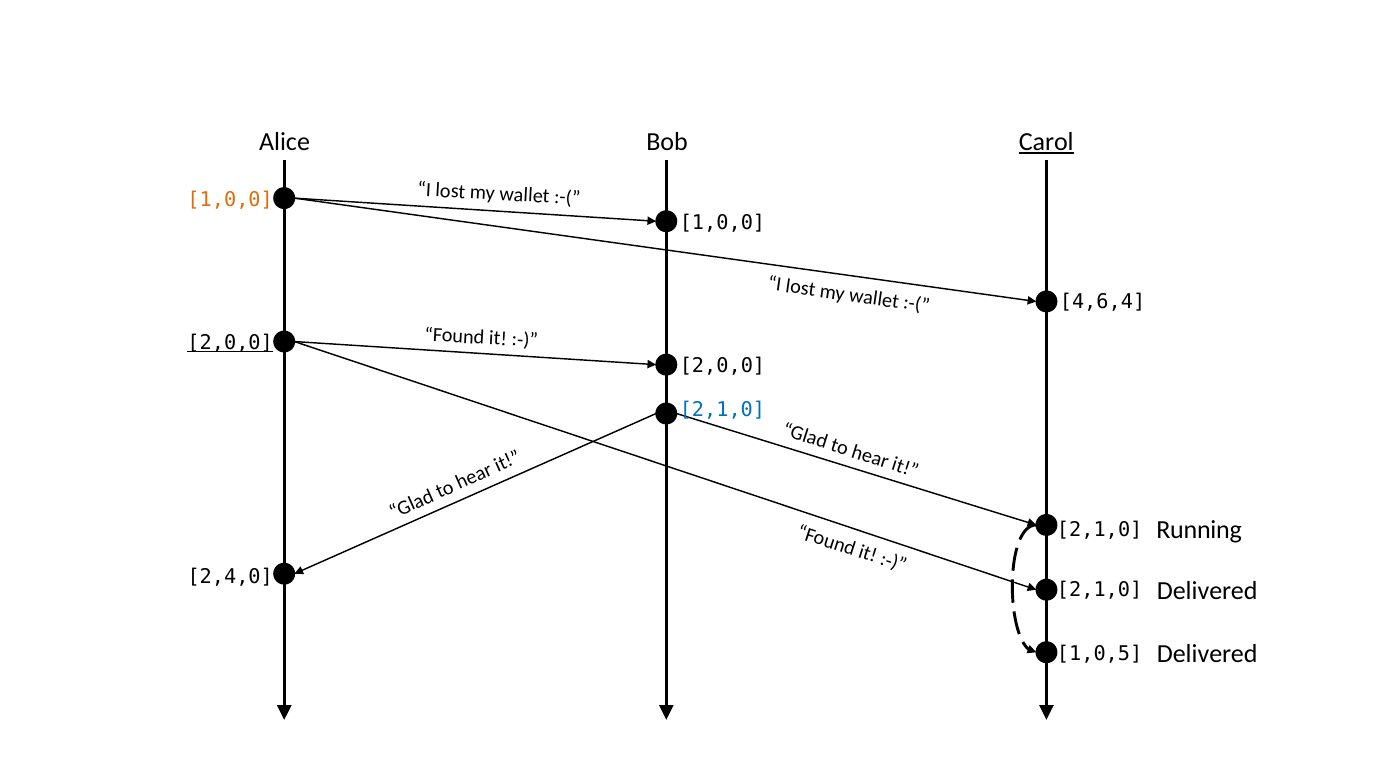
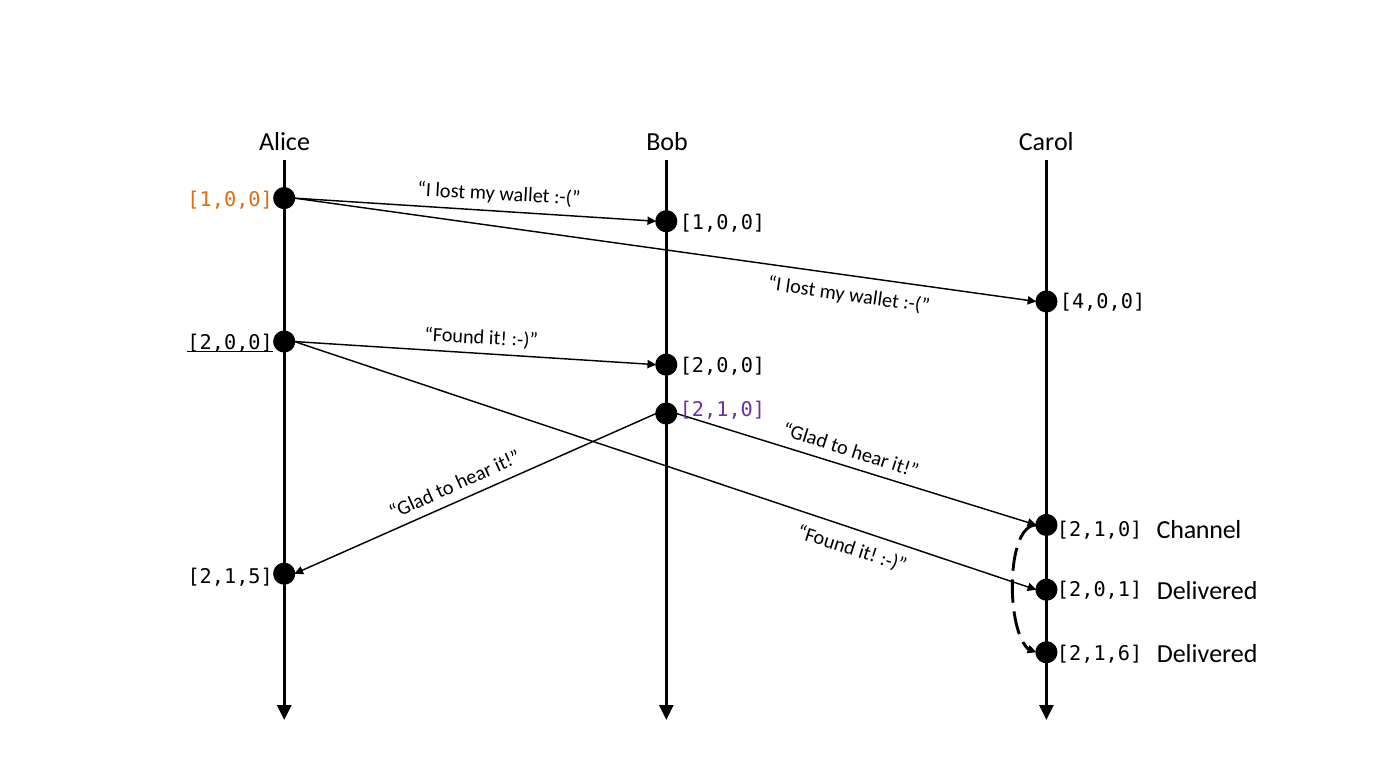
Carol underline: present -> none
4,6,4: 4,6,4 -> 4,0,0
2,1,0 at (722, 410) colour: blue -> purple
Running: Running -> Channel
2,4,0: 2,4,0 -> 2,1,5
2,1,0 at (1100, 590): 2,1,0 -> 2,0,1
1,0,5: 1,0,5 -> 2,1,6
